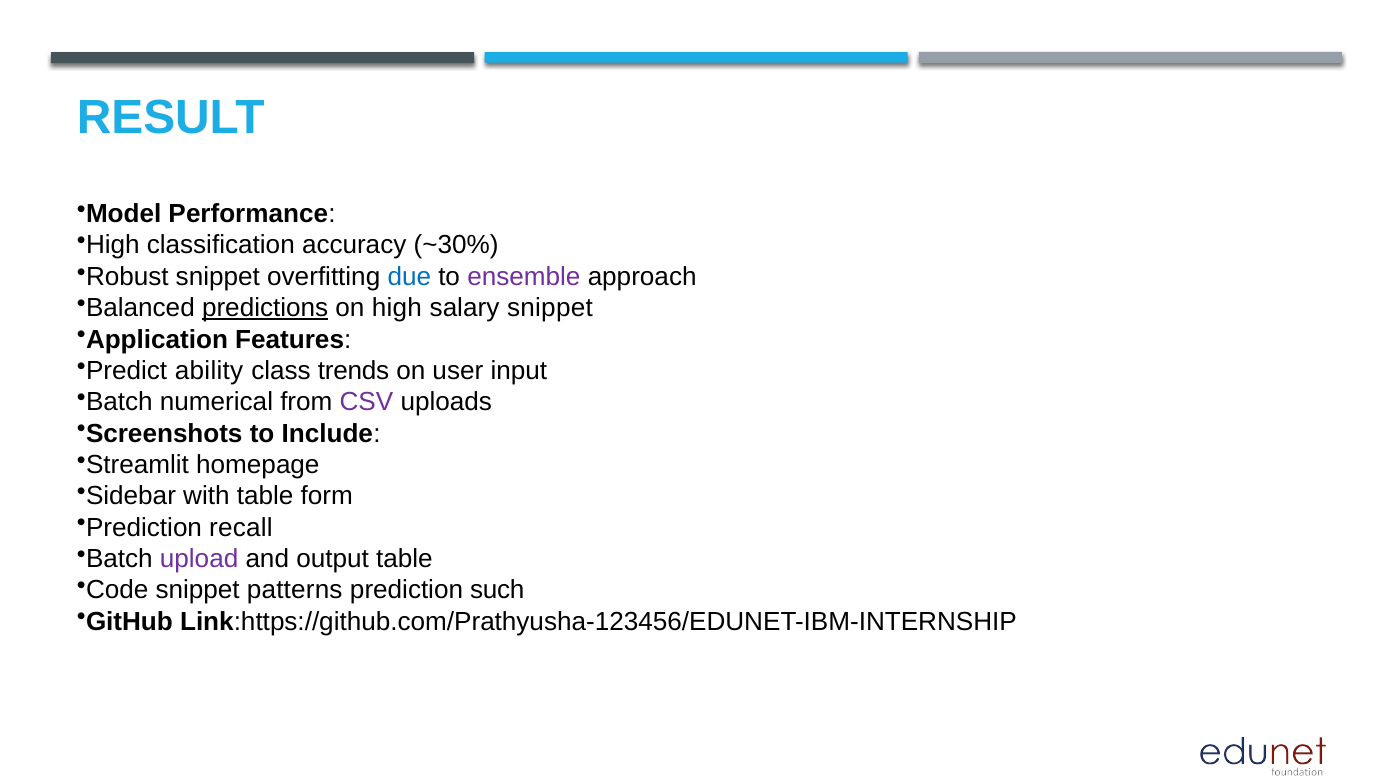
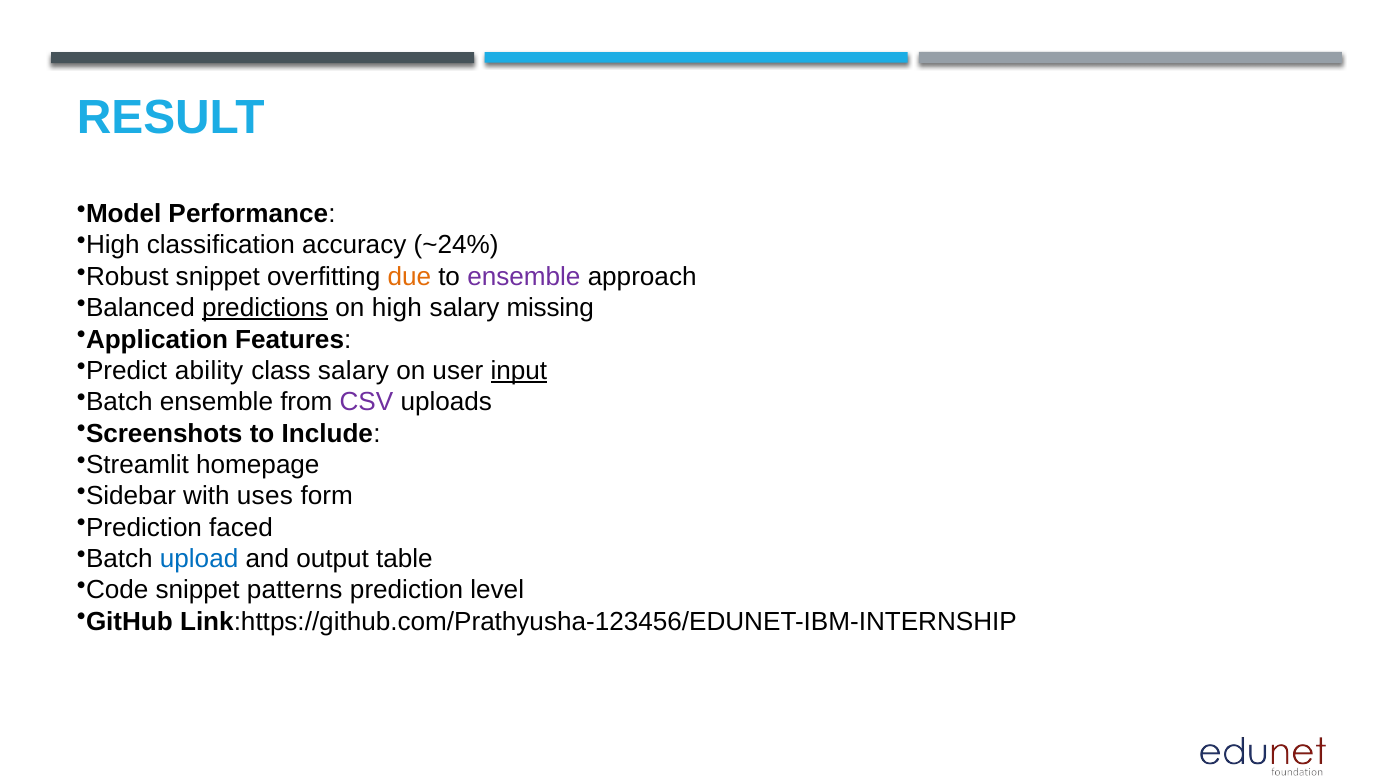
~30%: ~30% -> ~24%
due colour: blue -> orange
salary snippet: snippet -> missing
class trends: trends -> salary
input underline: none -> present
Batch numerical: numerical -> ensemble
with table: table -> uses
recall: recall -> faced
upload colour: purple -> blue
such: such -> level
